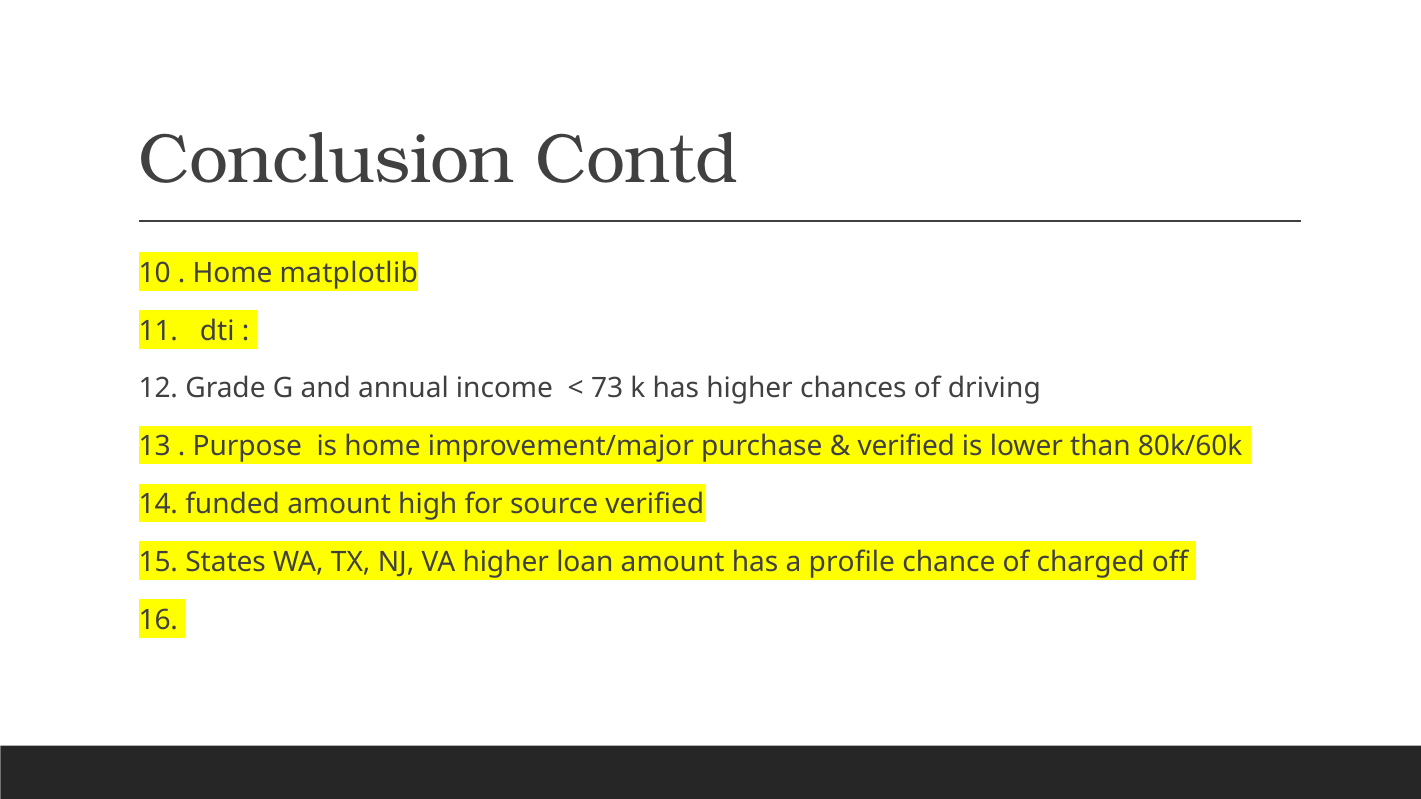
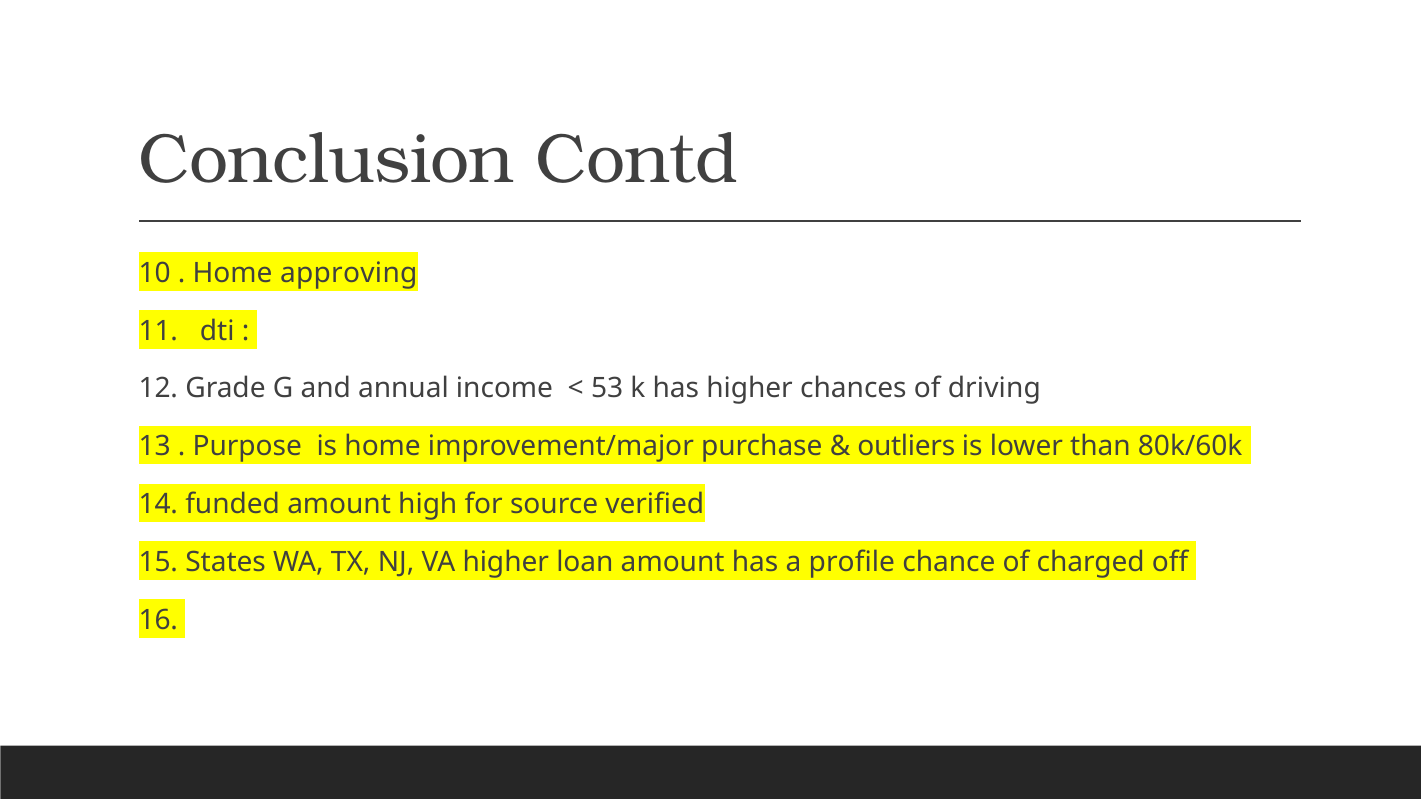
matplotlib: matplotlib -> approving
73: 73 -> 53
verified at (906, 447): verified -> outliers
